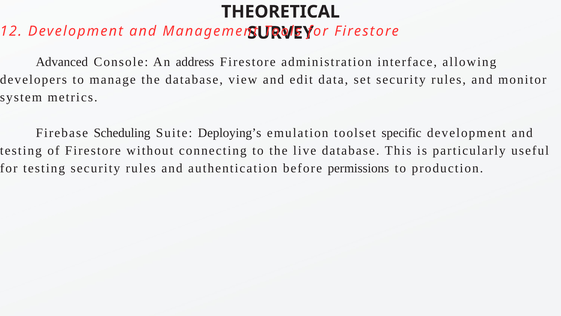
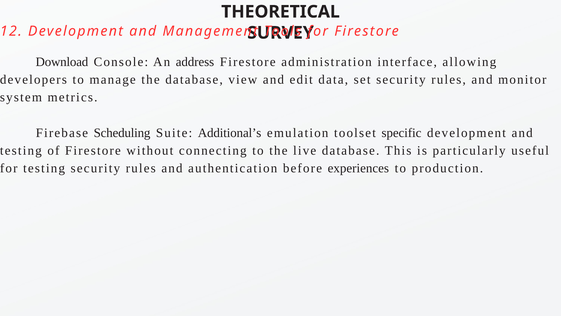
Advanced: Advanced -> Download
Deploying’s: Deploying’s -> Additional’s
permissions: permissions -> experiences
